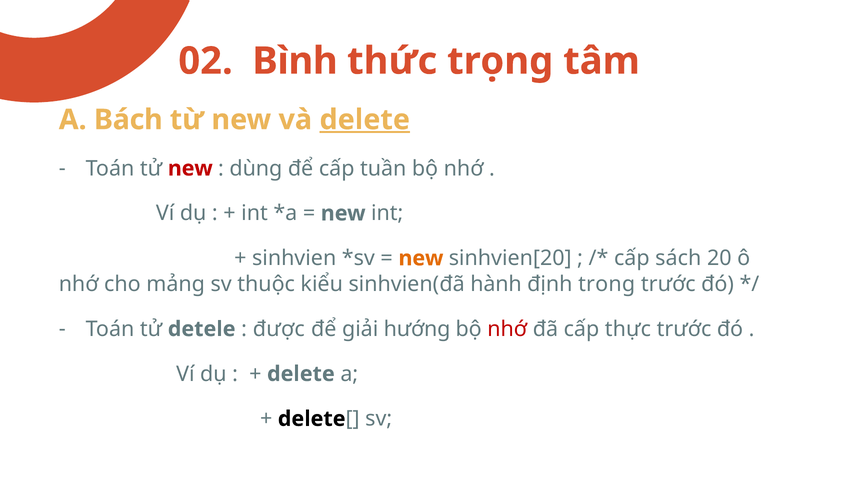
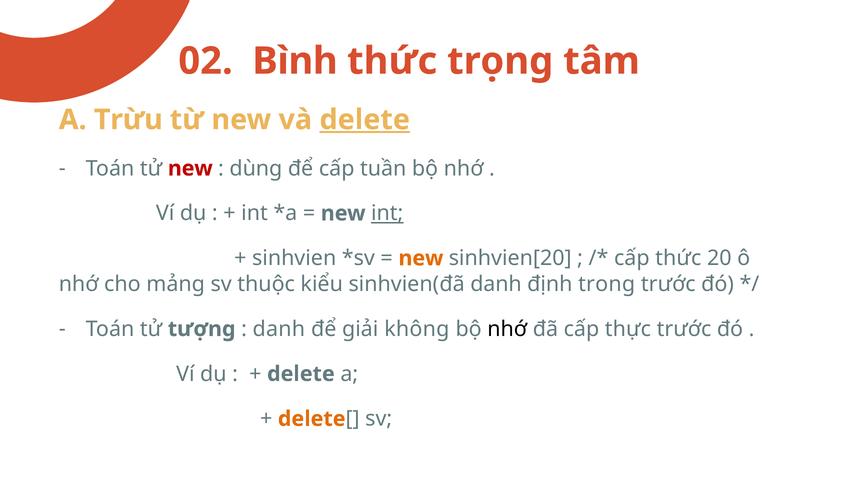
Bách: Bách -> Trừu
int at (387, 213) underline: none -> present
cấp sách: sách -> thức
sinhvien(đã hành: hành -> danh
detele: detele -> tượng
được at (279, 329): được -> danh
hướng: hướng -> không
nhớ at (507, 329) colour: red -> black
delete at (312, 419) colour: black -> orange
